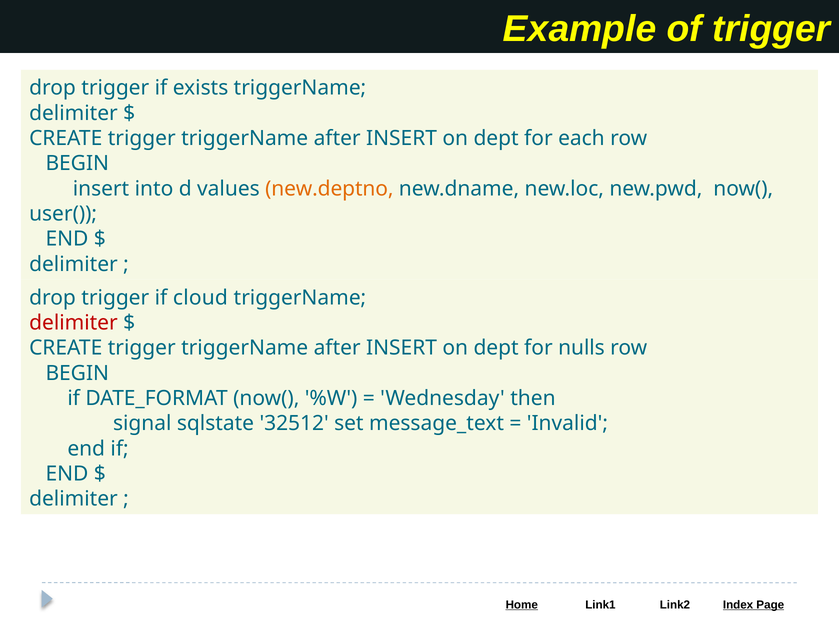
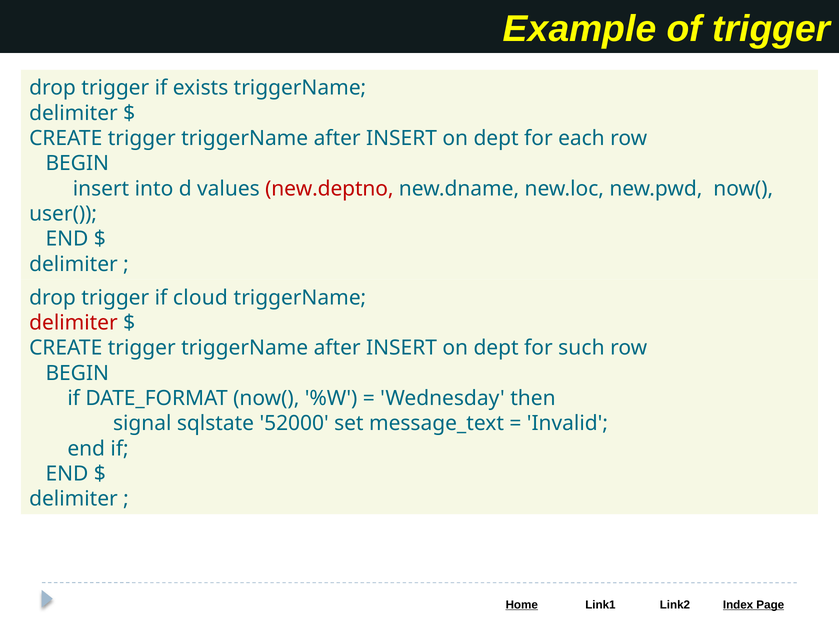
new.deptno colour: orange -> red
nulls: nulls -> such
32512: 32512 -> 52000
